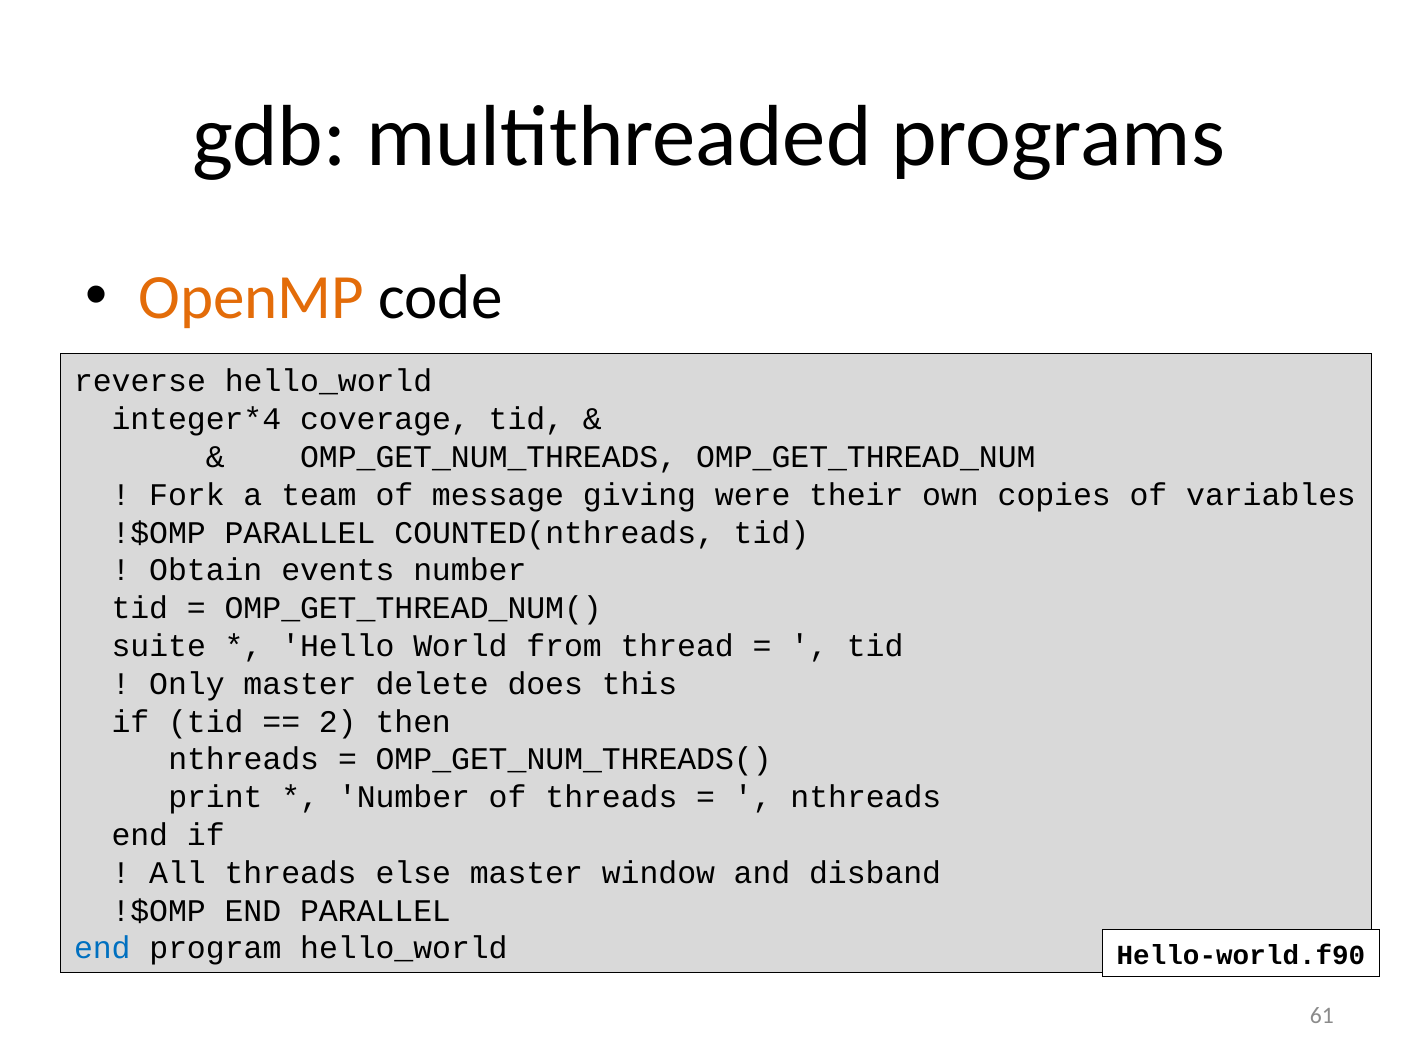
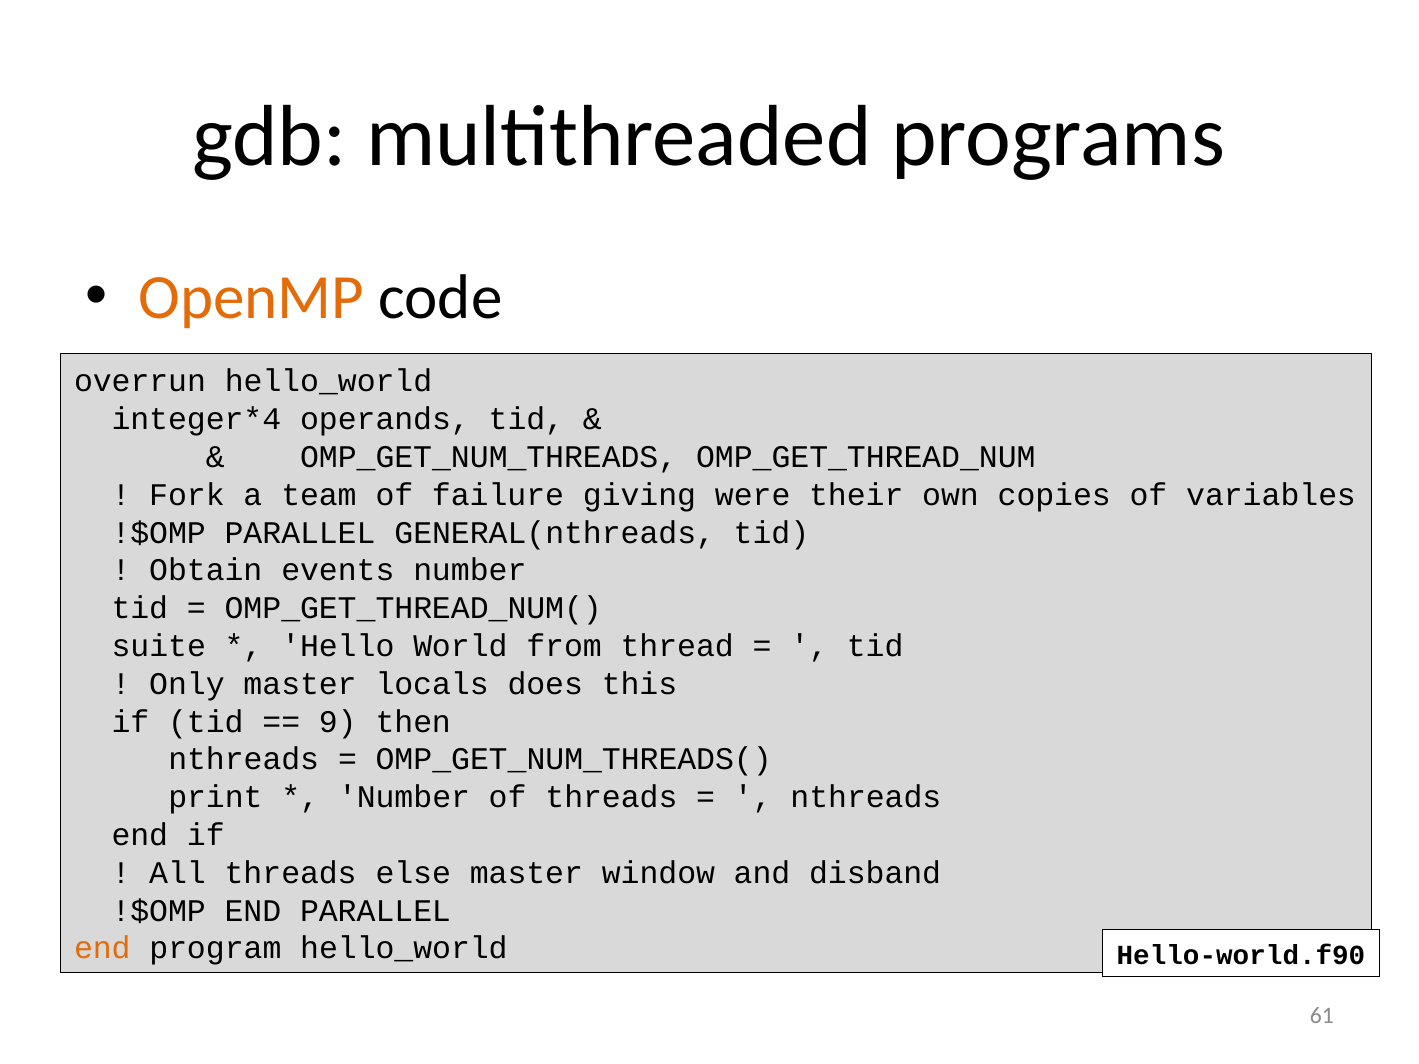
reverse: reverse -> overrun
coverage: coverage -> operands
message: message -> failure
COUNTED(nthreads: COUNTED(nthreads -> GENERAL(nthreads
delete: delete -> locals
2: 2 -> 9
end at (102, 949) colour: blue -> orange
